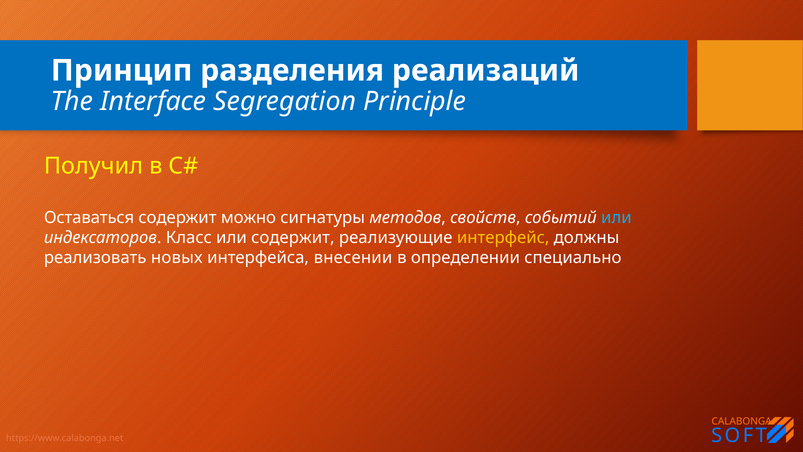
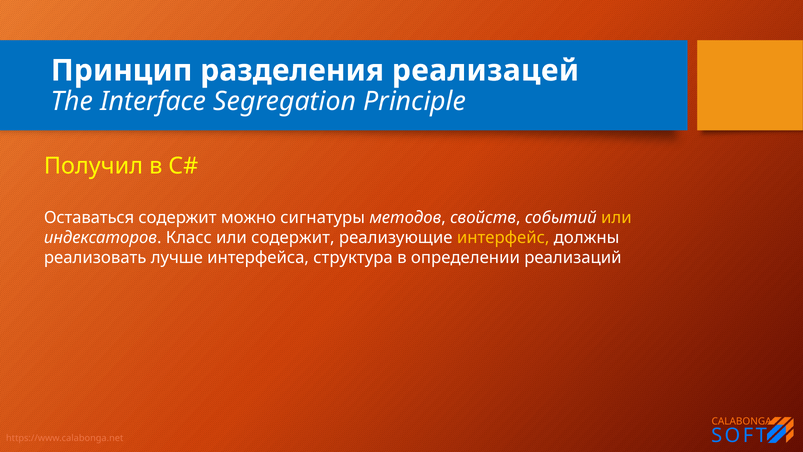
реализаций: реализаций -> реализацей
или at (616, 218) colour: light blue -> yellow
новых: новых -> лучше
внесении: внесении -> структура
специально: специально -> реализаций
